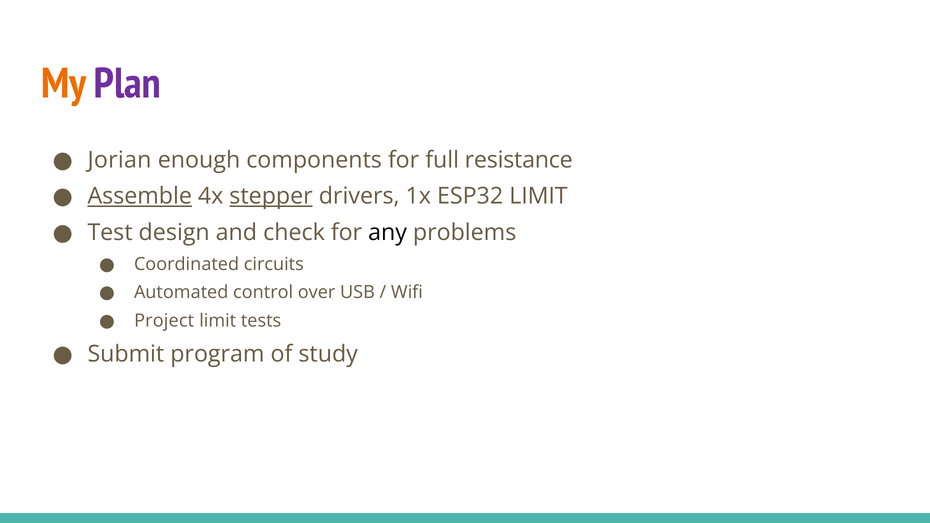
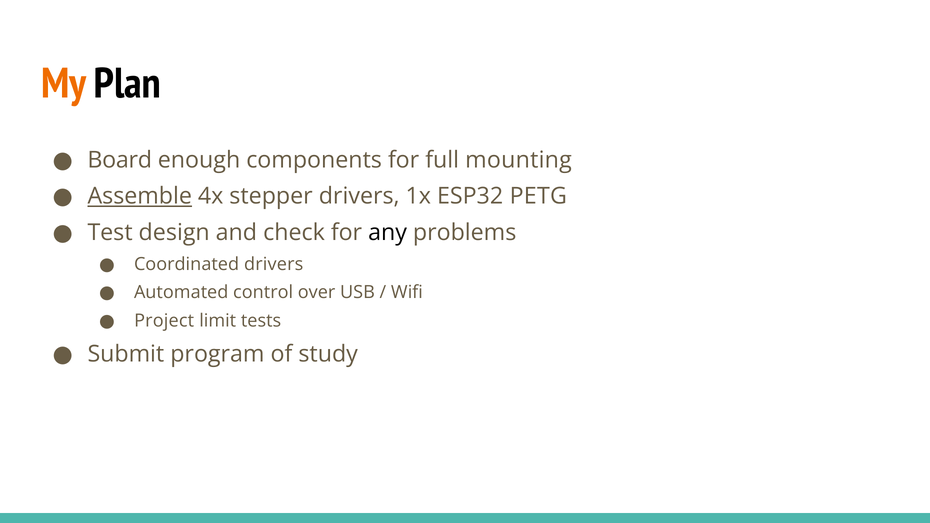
Plan colour: purple -> black
Jorian: Jorian -> Board
resistance: resistance -> mounting
stepper underline: present -> none
ESP32 LIMIT: LIMIT -> PETG
Coordinated circuits: circuits -> drivers
